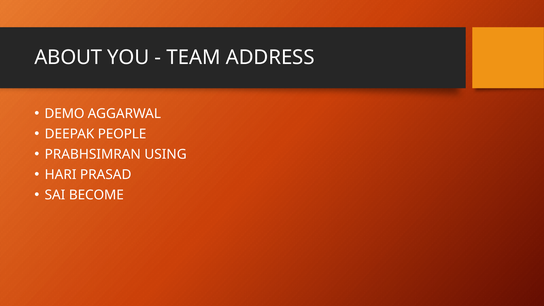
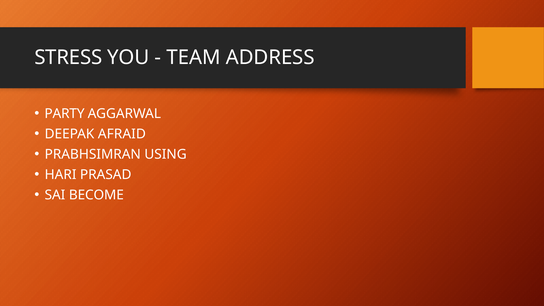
ABOUT: ABOUT -> STRESS
DEMO: DEMO -> PARTY
PEOPLE: PEOPLE -> AFRAID
